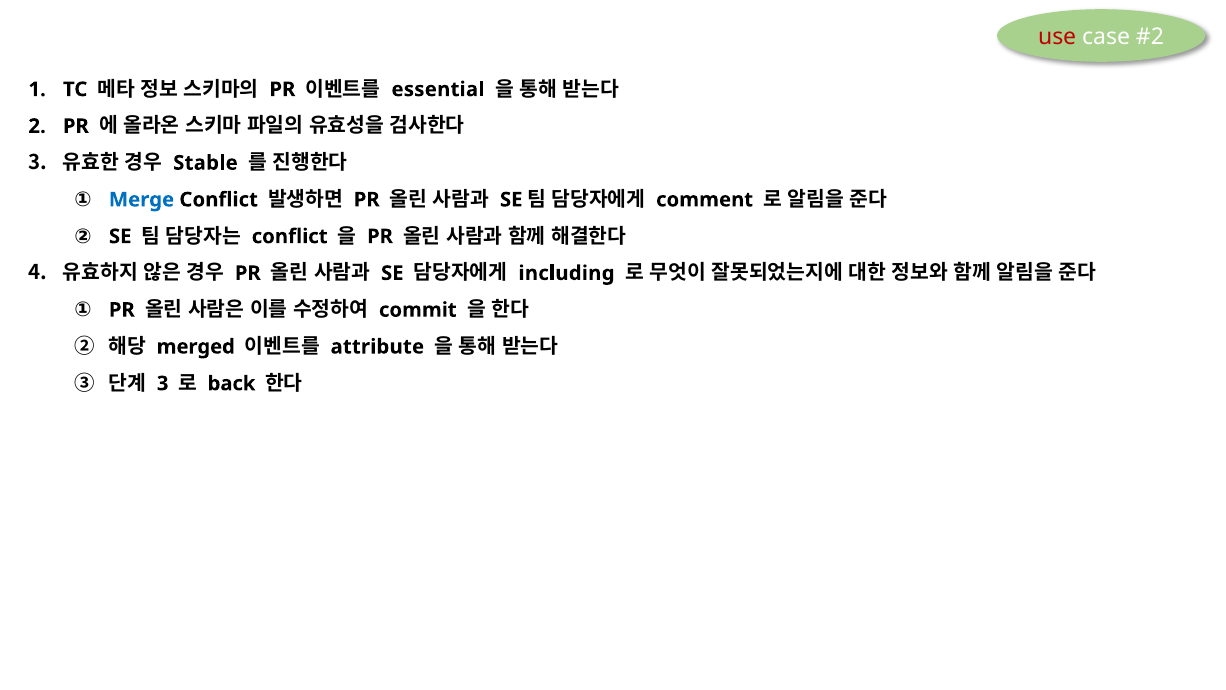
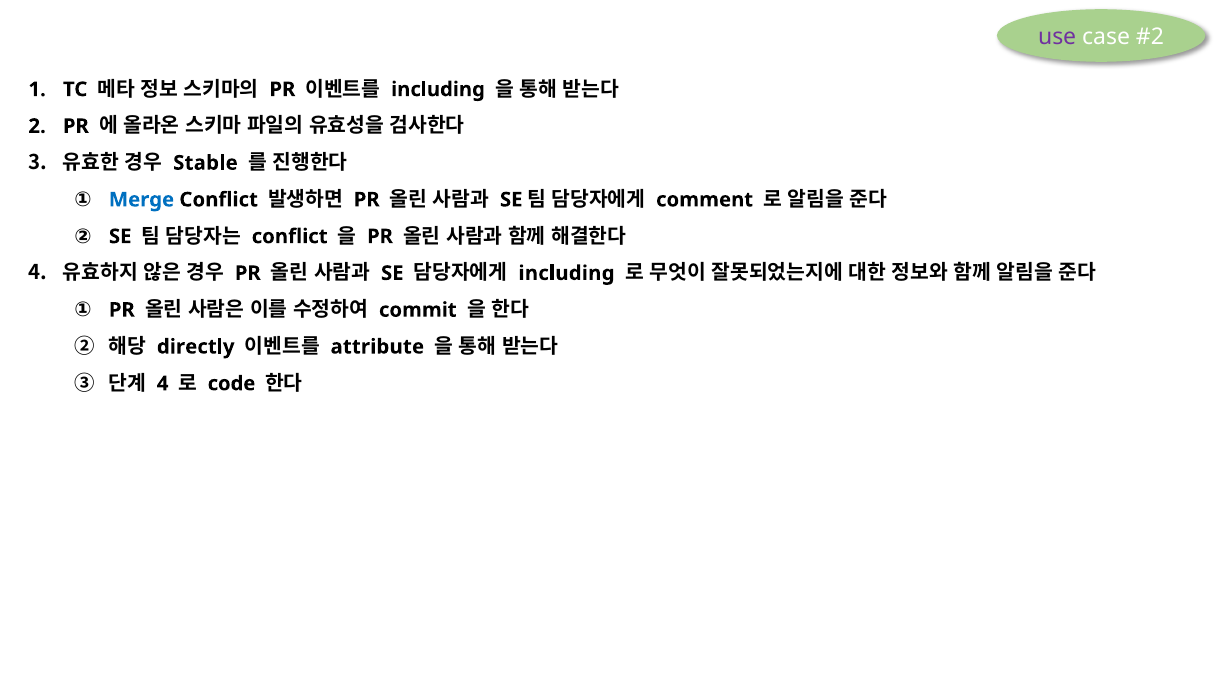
use colour: red -> purple
essential at (438, 89): essential -> including
merged: merged -> directly
3 at (163, 383): 3 -> 4
back: back -> code
